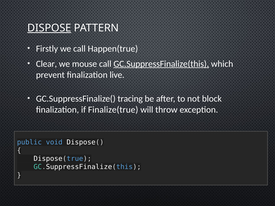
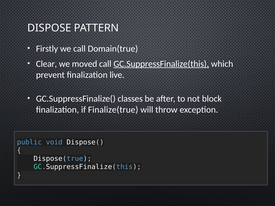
DISPOSE underline: present -> none
Happen(true: Happen(true -> Domain(true
mouse: mouse -> moved
tracing: tracing -> classes
